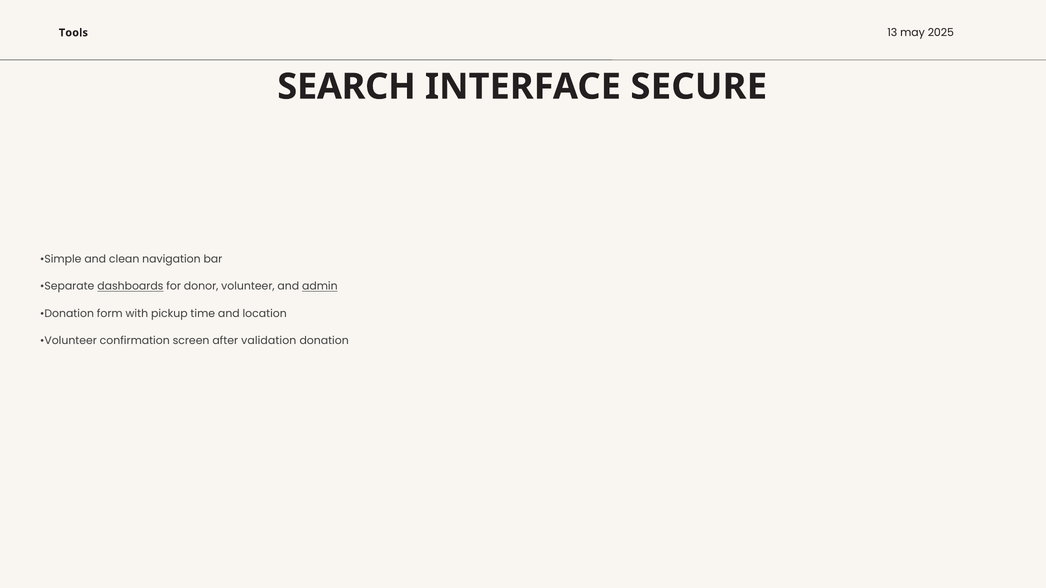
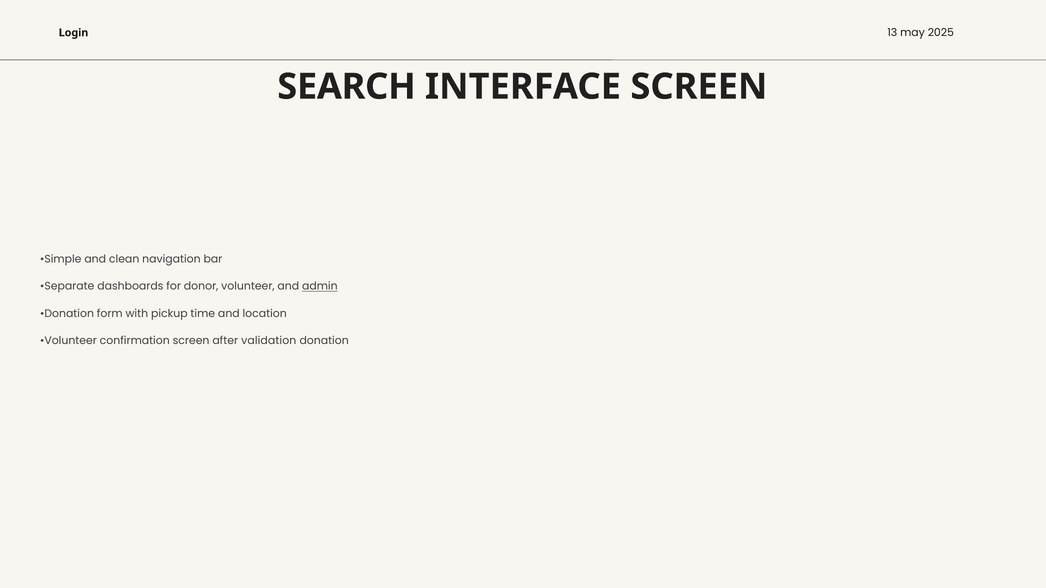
Tools: Tools -> Login
INTERFACE SECURE: SECURE -> SCREEN
dashboards underline: present -> none
